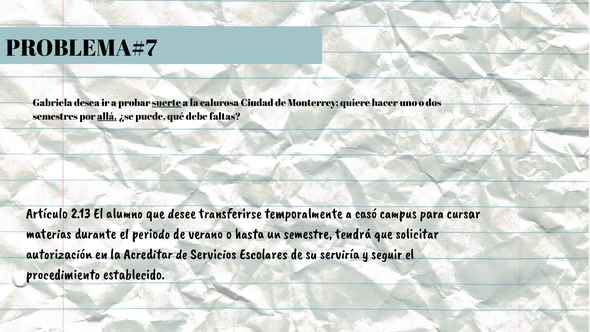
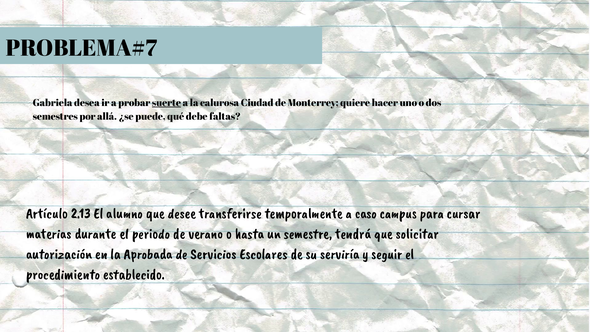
allá underline: present -> none
casó: casó -> caso
Acreditar: Acreditar -> Aprobada
